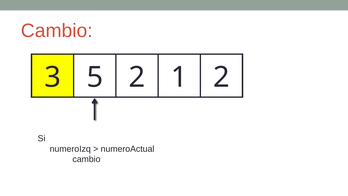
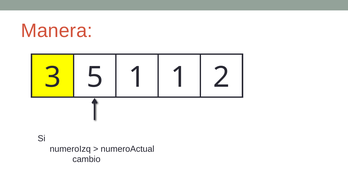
Cambio at (57, 31): Cambio -> Manera
5 2: 2 -> 1
